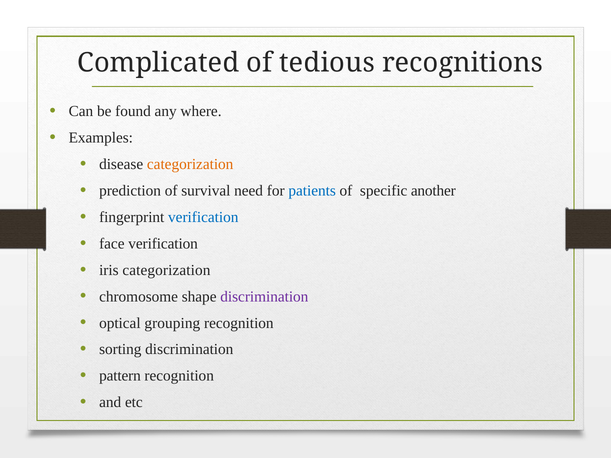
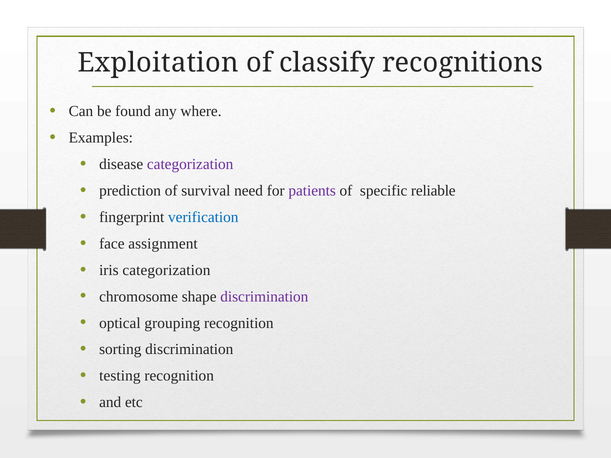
Complicated: Complicated -> Exploitation
tedious: tedious -> classify
categorization at (190, 164) colour: orange -> purple
patients colour: blue -> purple
another: another -> reliable
face verification: verification -> assignment
pattern: pattern -> testing
